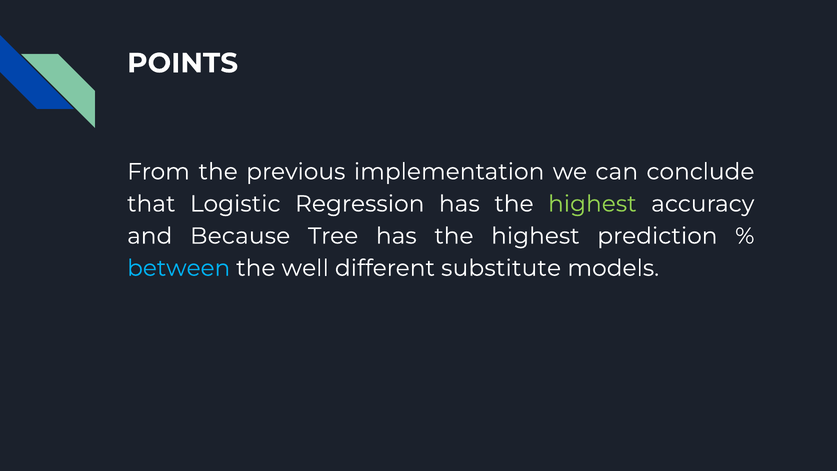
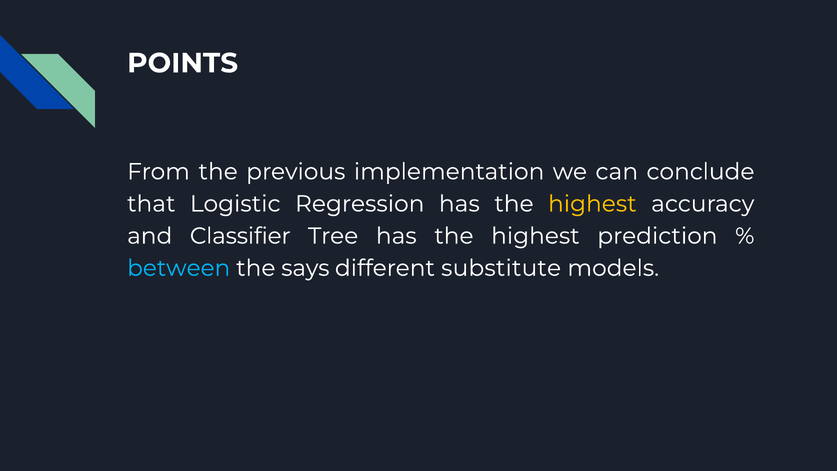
highest at (592, 204) colour: light green -> yellow
Because: Because -> Classifier
well: well -> says
